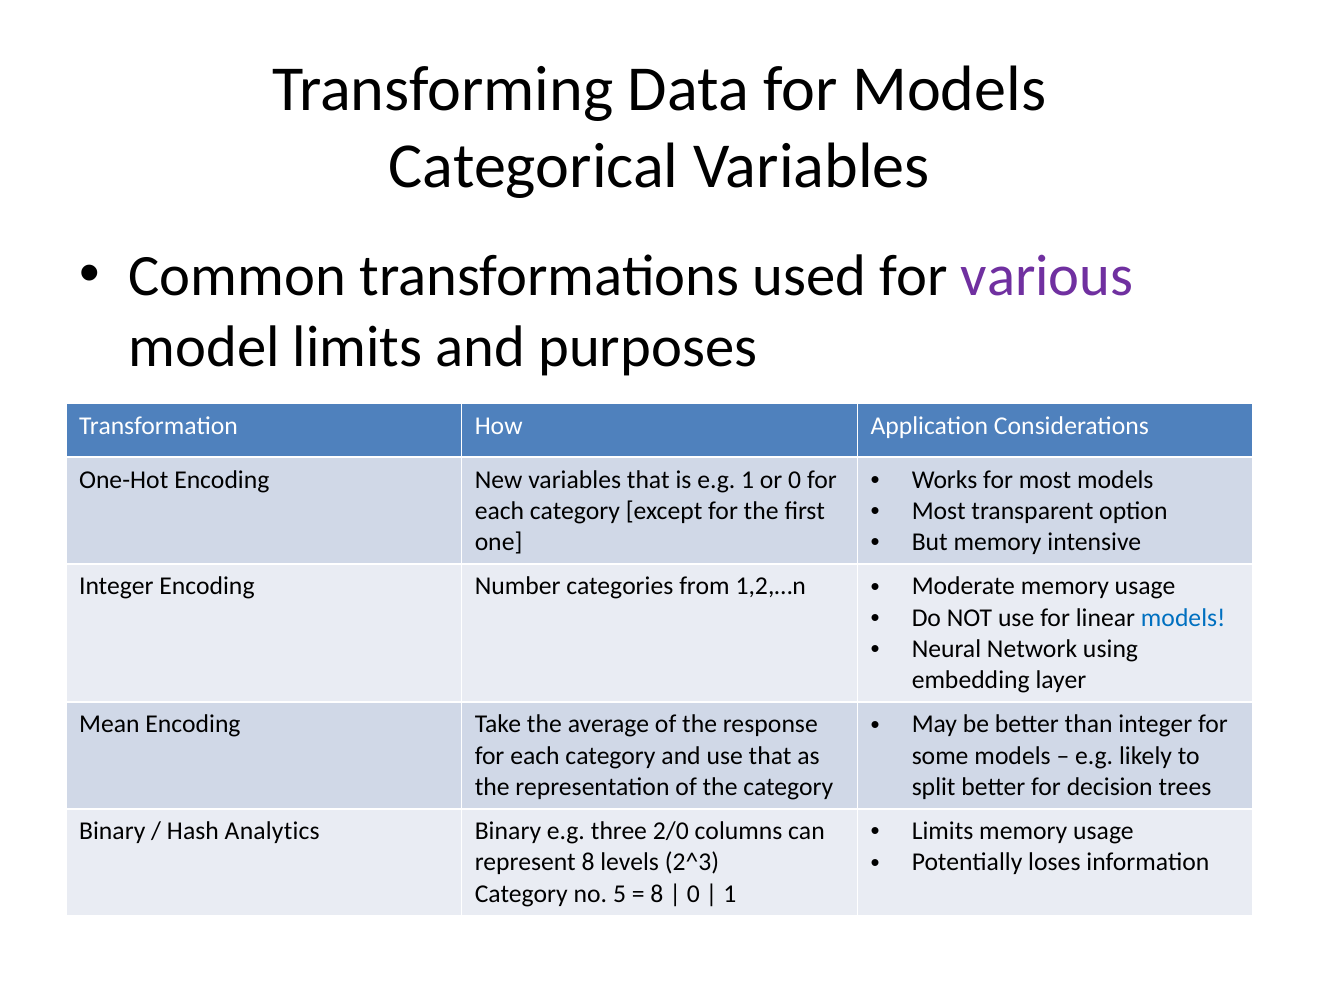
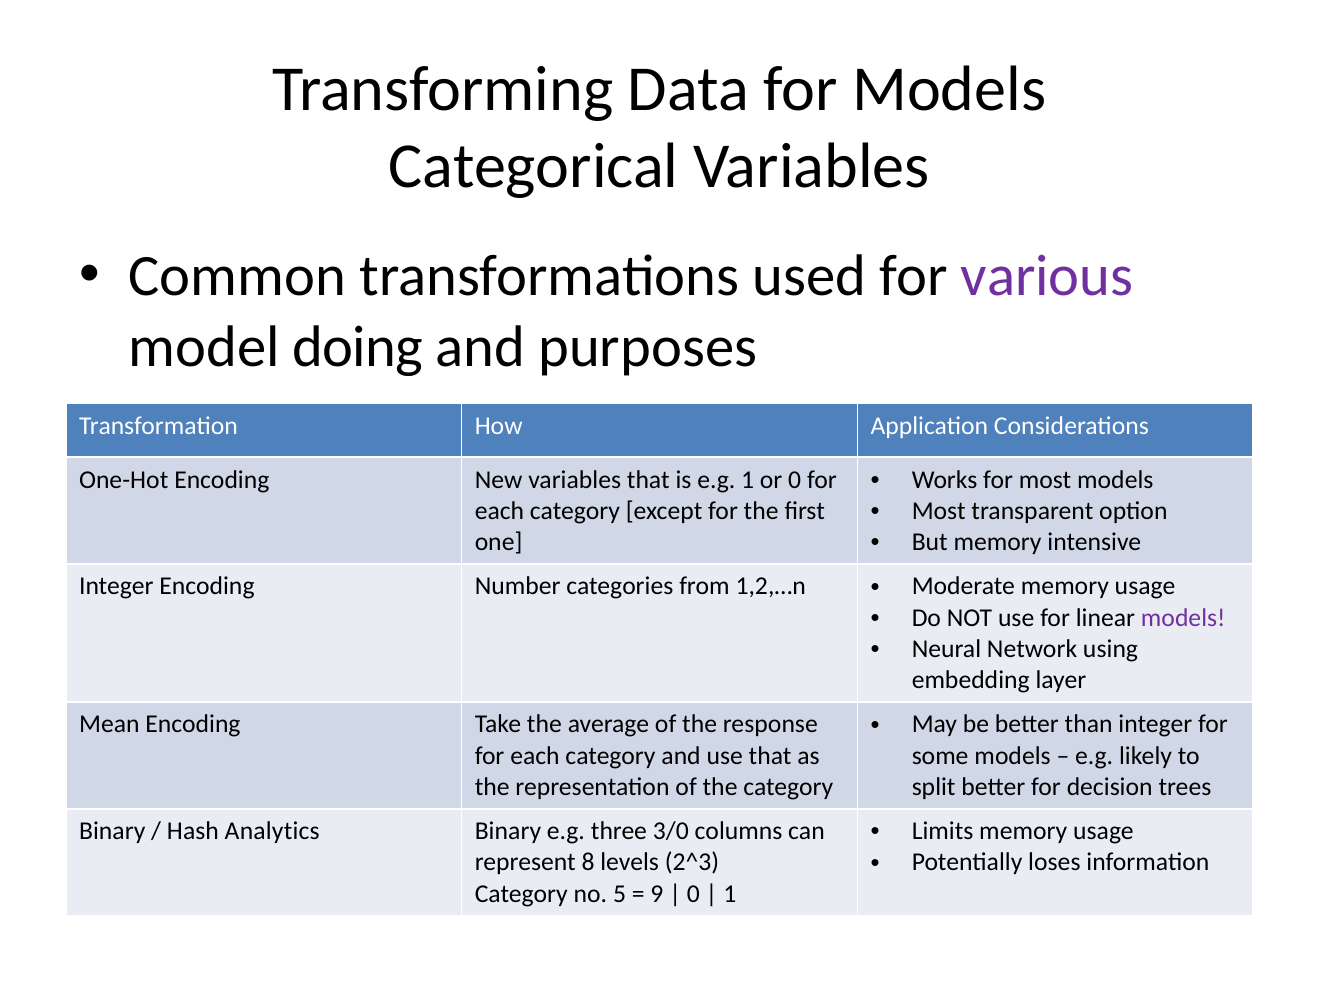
model limits: limits -> doing
models at (1183, 618) colour: blue -> purple
2/0: 2/0 -> 3/0
8 at (657, 894): 8 -> 9
